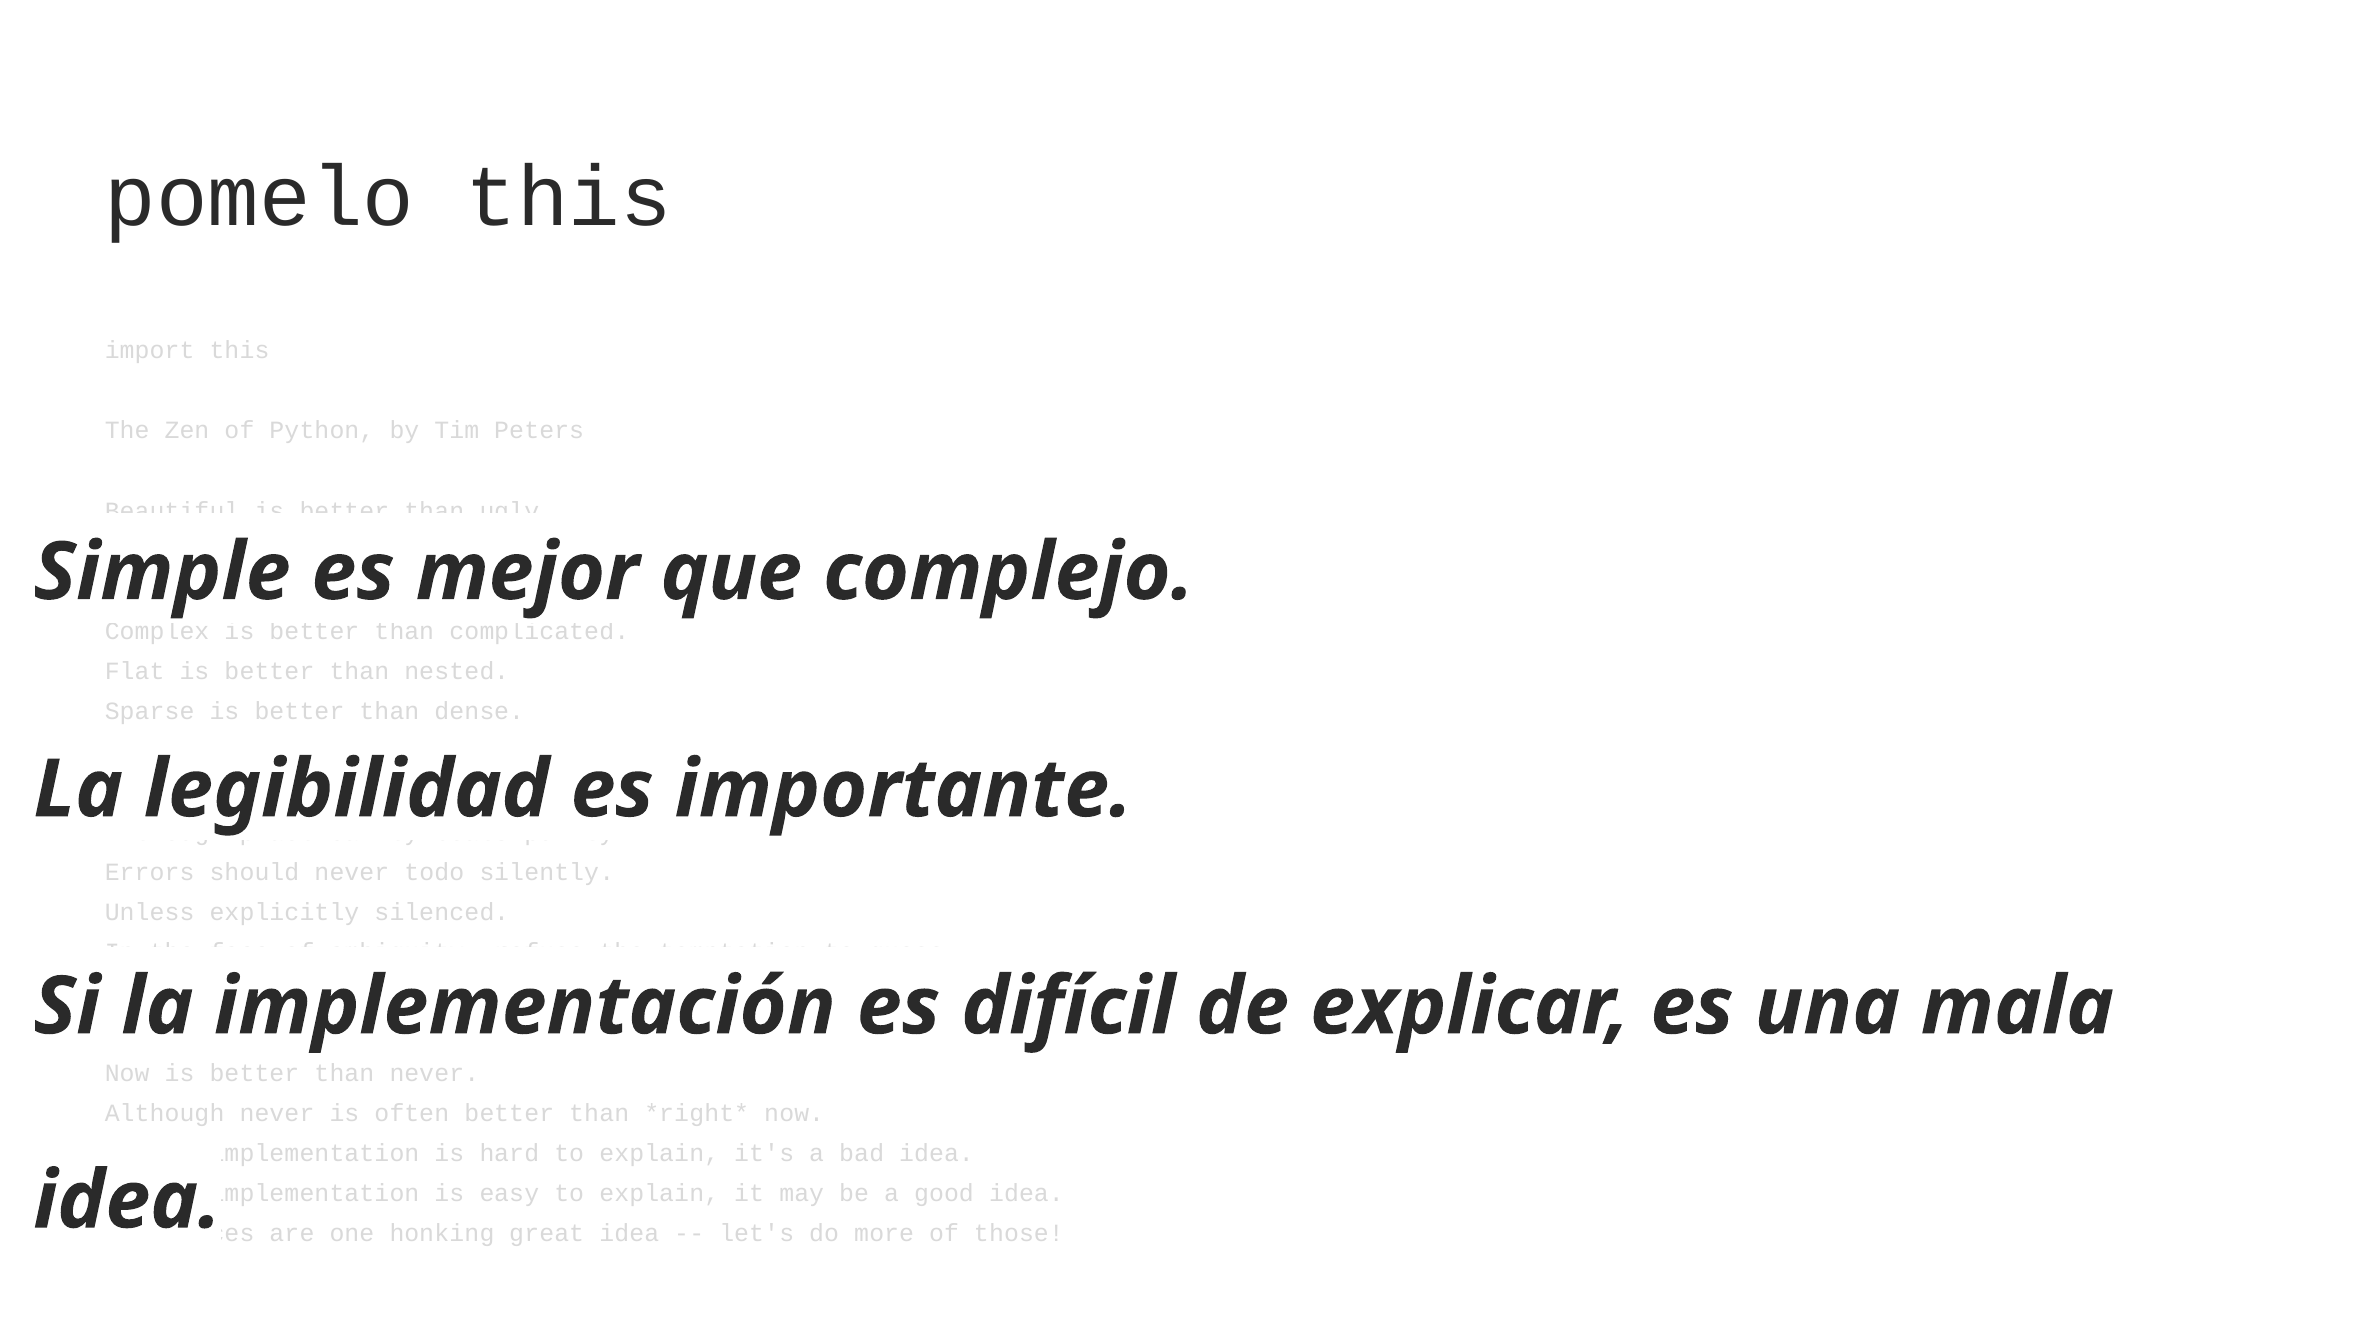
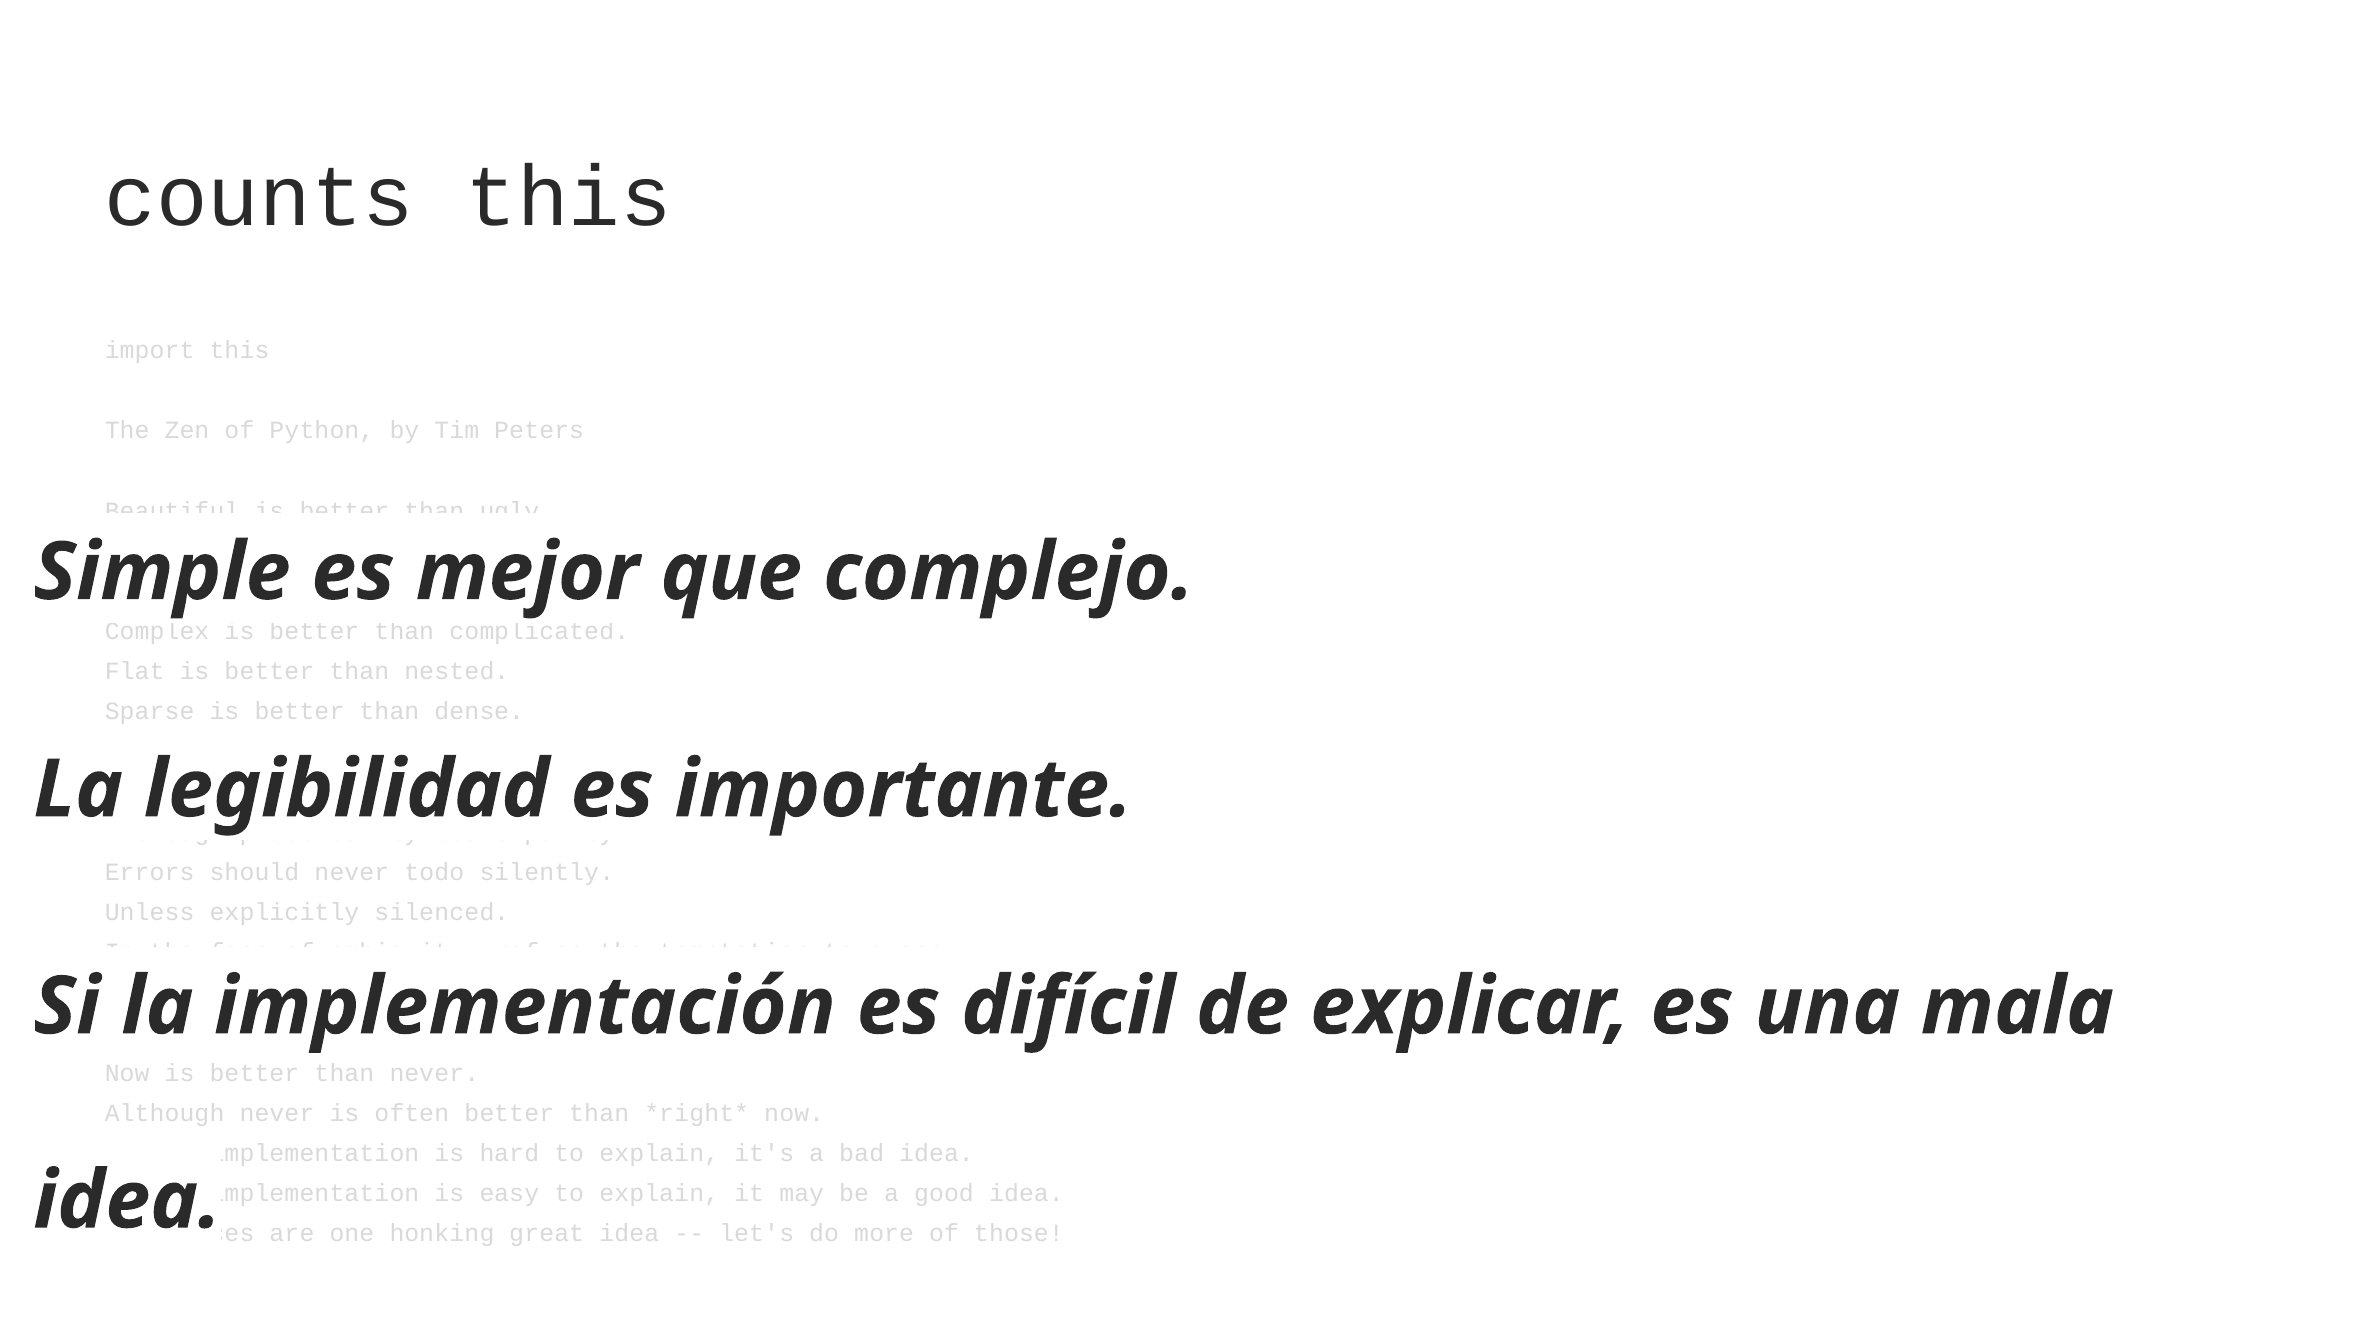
pomelo at (259, 197): pomelo -> counts
